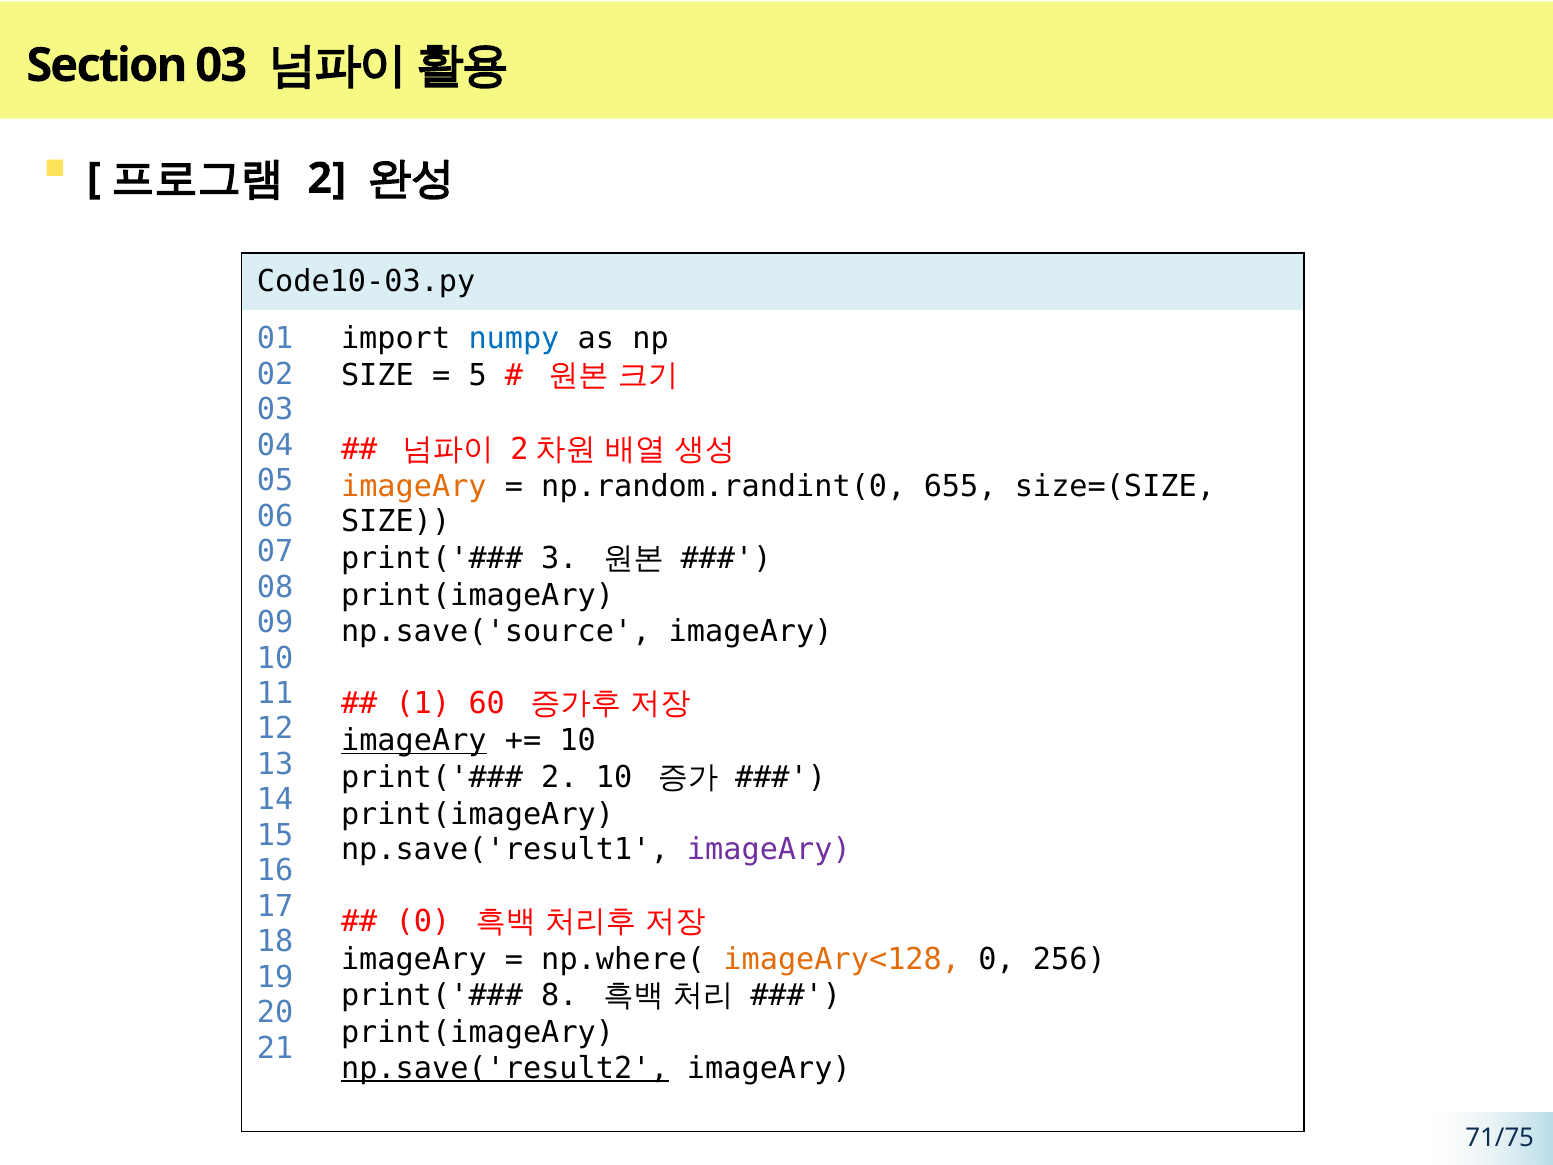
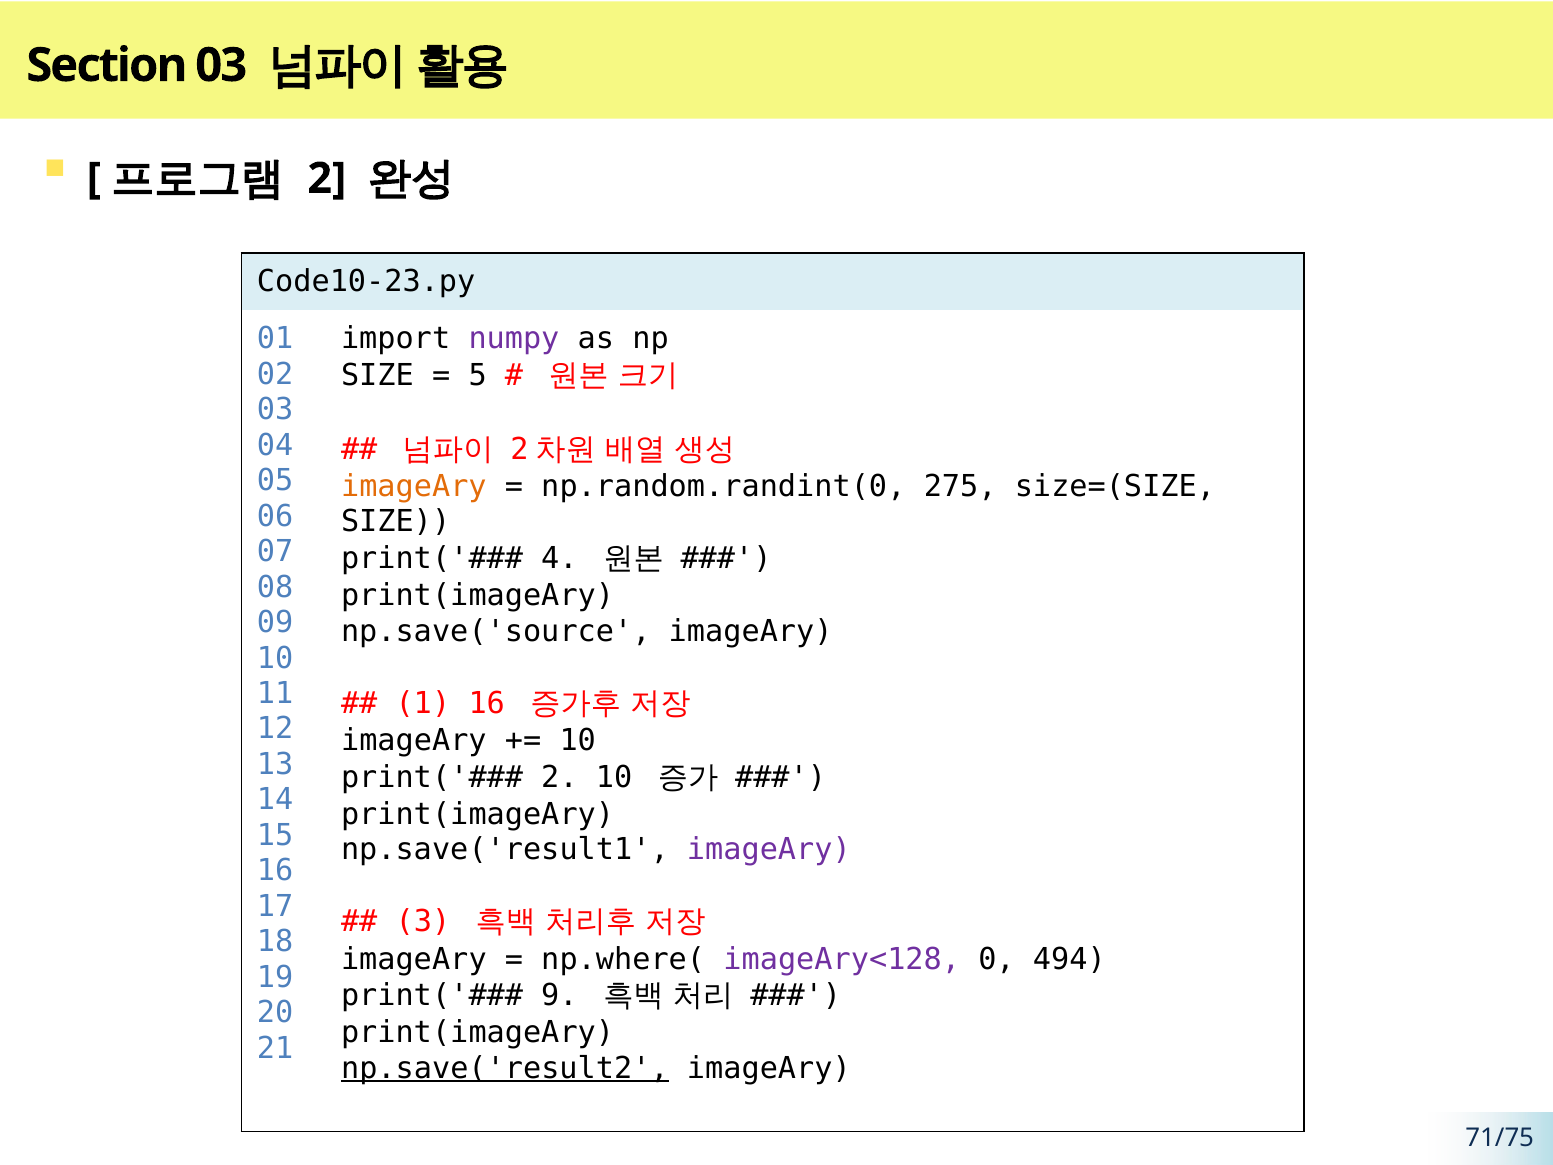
Code10-03.py: Code10-03.py -> Code10-23.py
numpy colour: blue -> purple
655: 655 -> 275
3: 3 -> 4
1 60: 60 -> 16
imageAry at (414, 740) underline: present -> none
0 at (423, 922): 0 -> 3
imageAry<128 colour: orange -> purple
256: 256 -> 494
8: 8 -> 9
